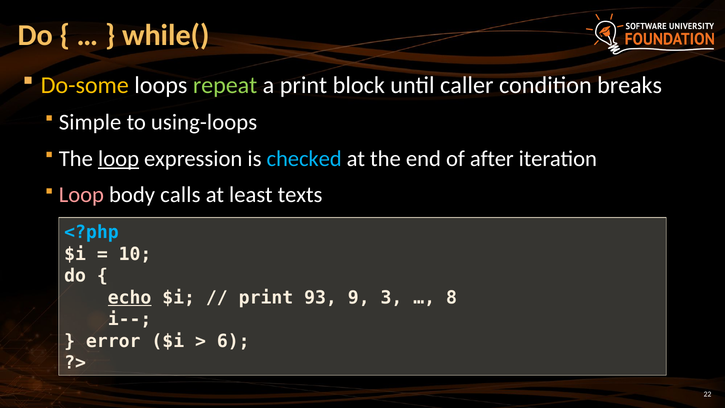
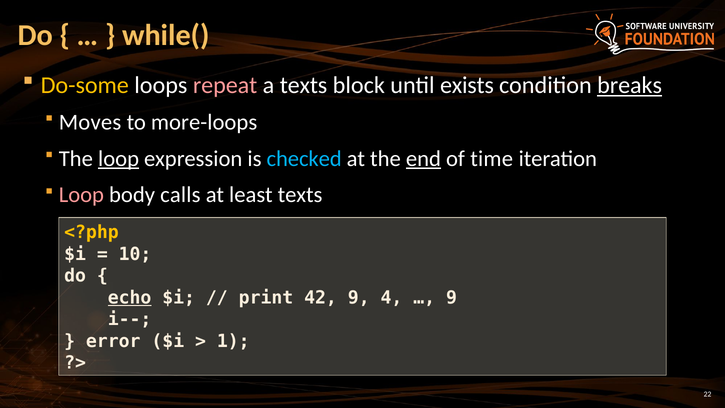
repeat colour: light green -> pink
a print: print -> texts
caller: caller -> exists
breaks underline: none -> present
Simple: Simple -> Moves
using-loops: using-loops -> more-loops
end underline: none -> present
after: after -> time
<?php colour: light blue -> yellow
93: 93 -> 42
3: 3 -> 4
8 at (452, 298): 8 -> 9
6: 6 -> 1
